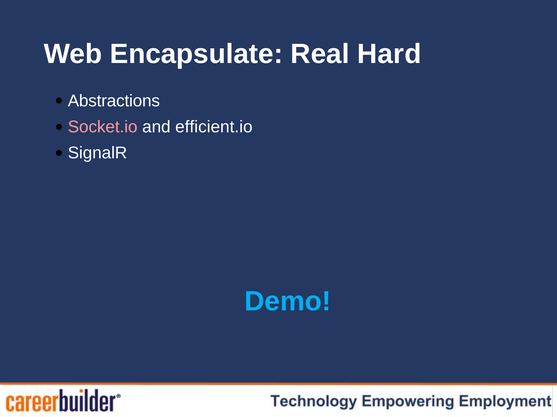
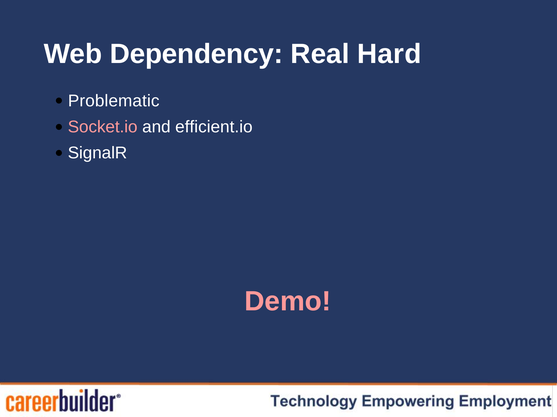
Encapsulate: Encapsulate -> Dependency
Abstractions: Abstractions -> Problematic
Demo colour: light blue -> pink
